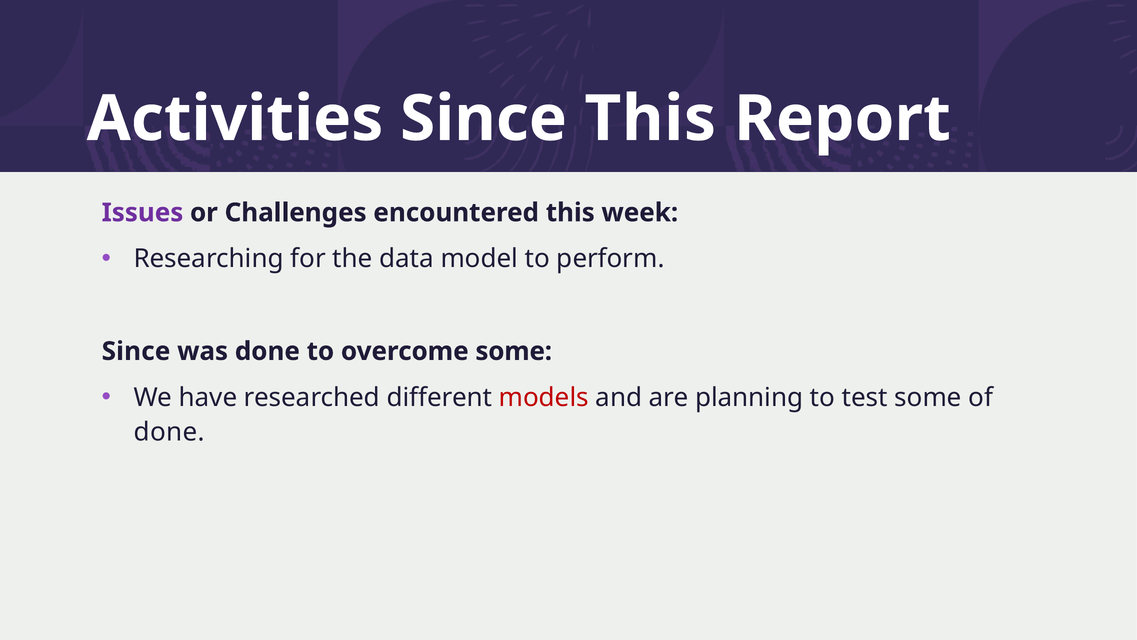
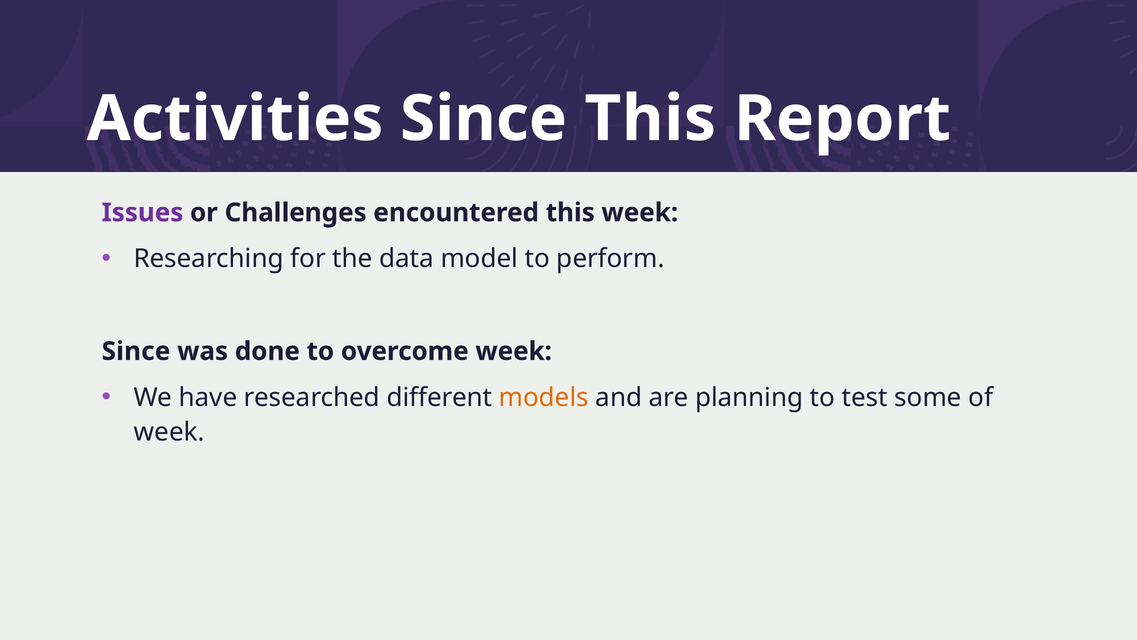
overcome some: some -> week
models colour: red -> orange
done at (169, 432): done -> week
